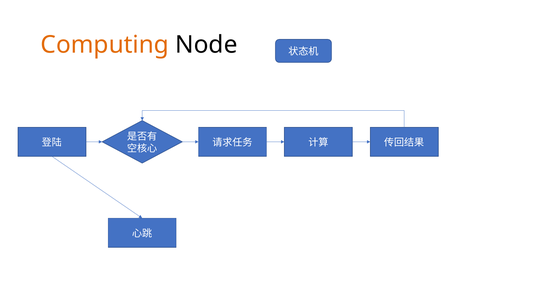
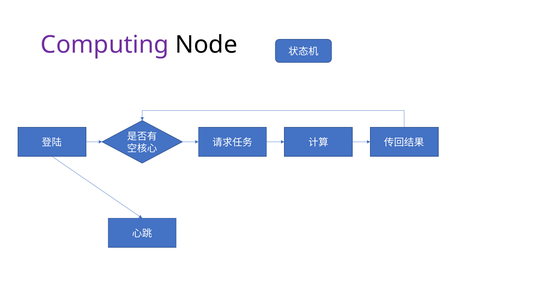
Computing colour: orange -> purple
